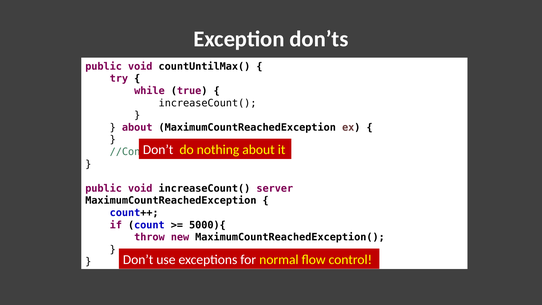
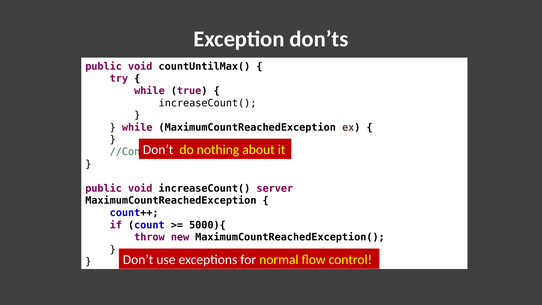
about at (137, 127): about -> while
